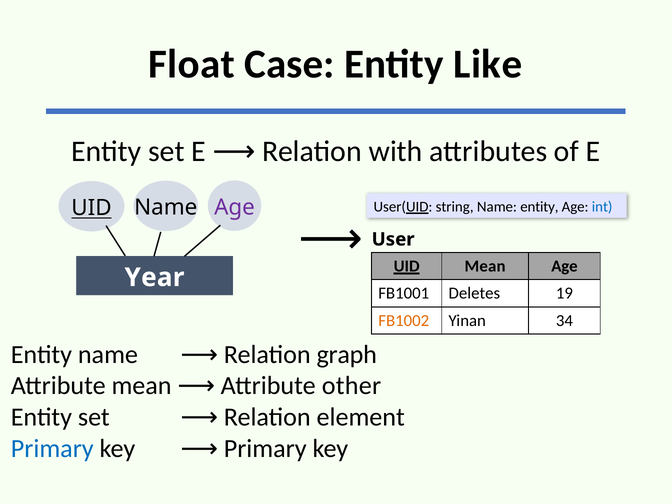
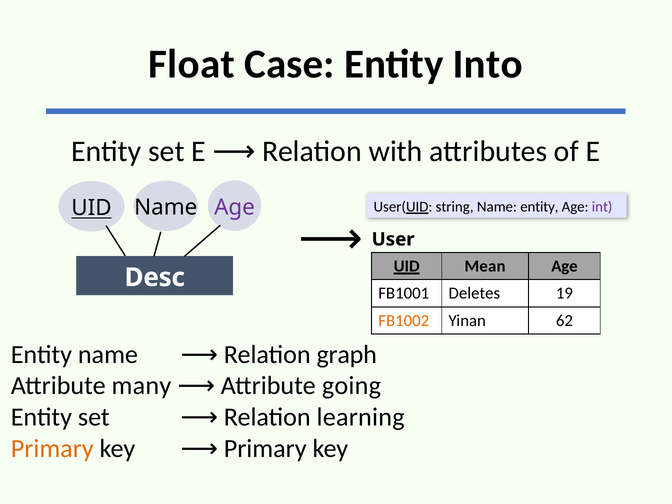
Like: Like -> Into
int colour: blue -> purple
Year: Year -> Desc
34: 34 -> 62
Attribute mean: mean -> many
other: other -> going
element: element -> learning
Primary at (52, 449) colour: blue -> orange
